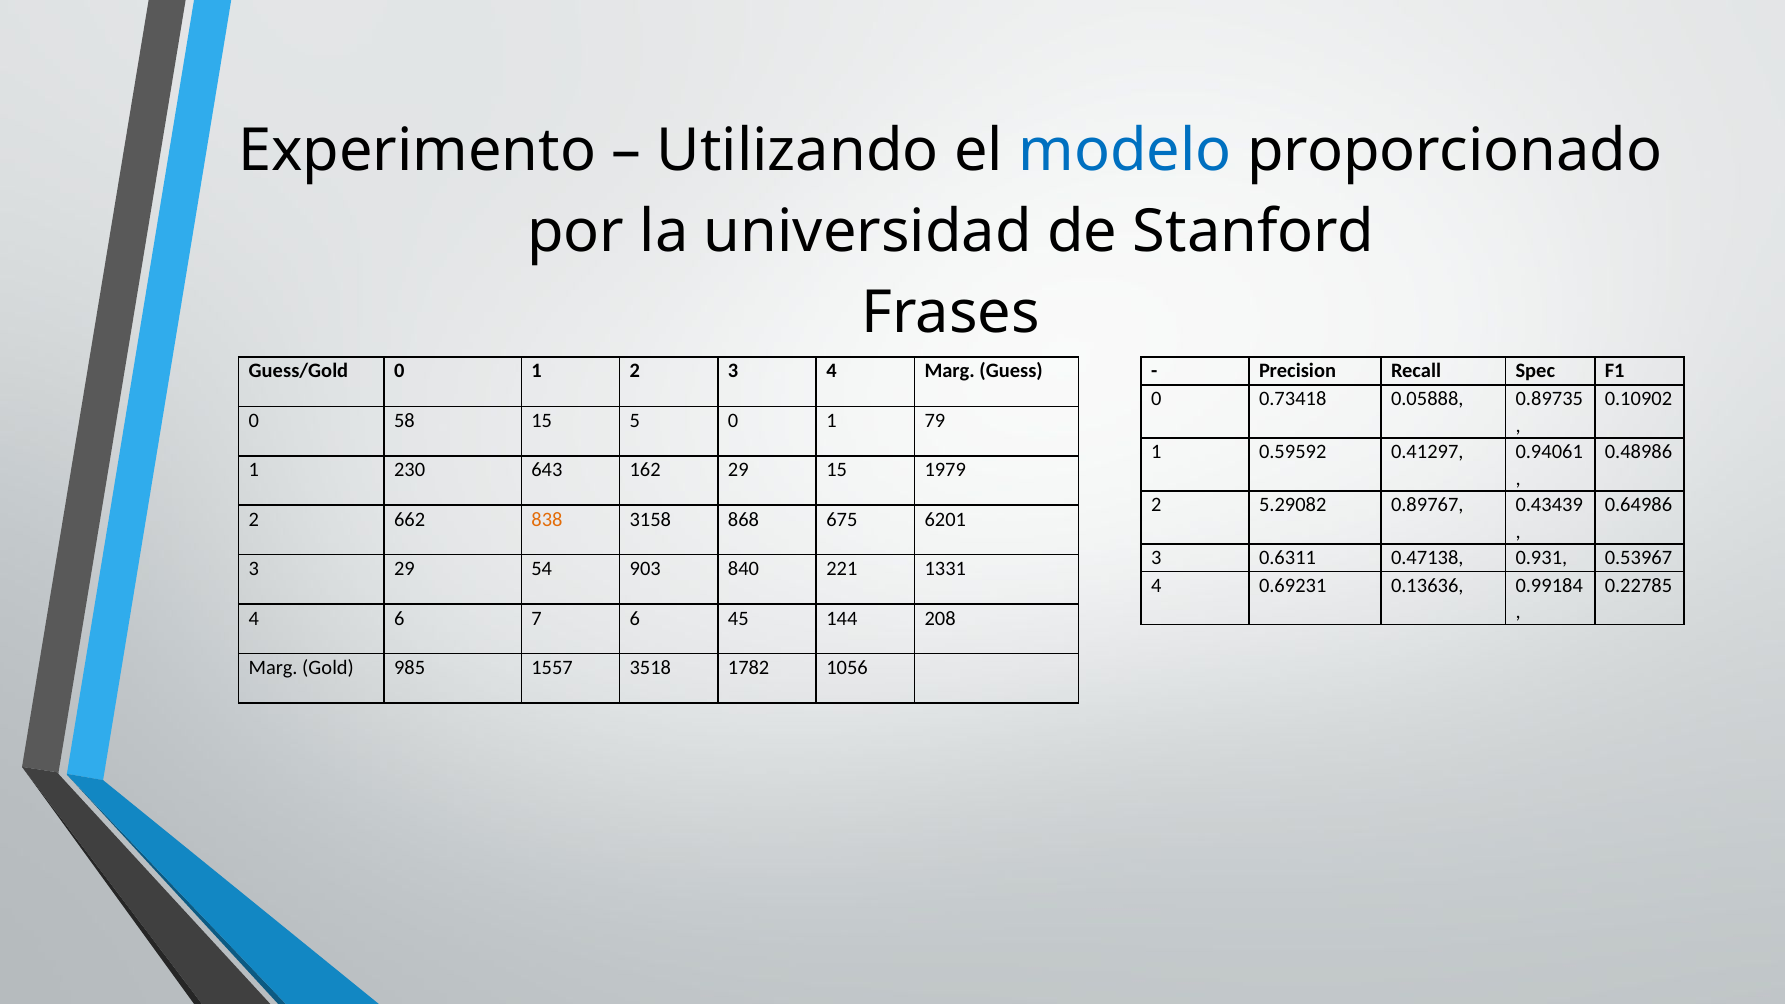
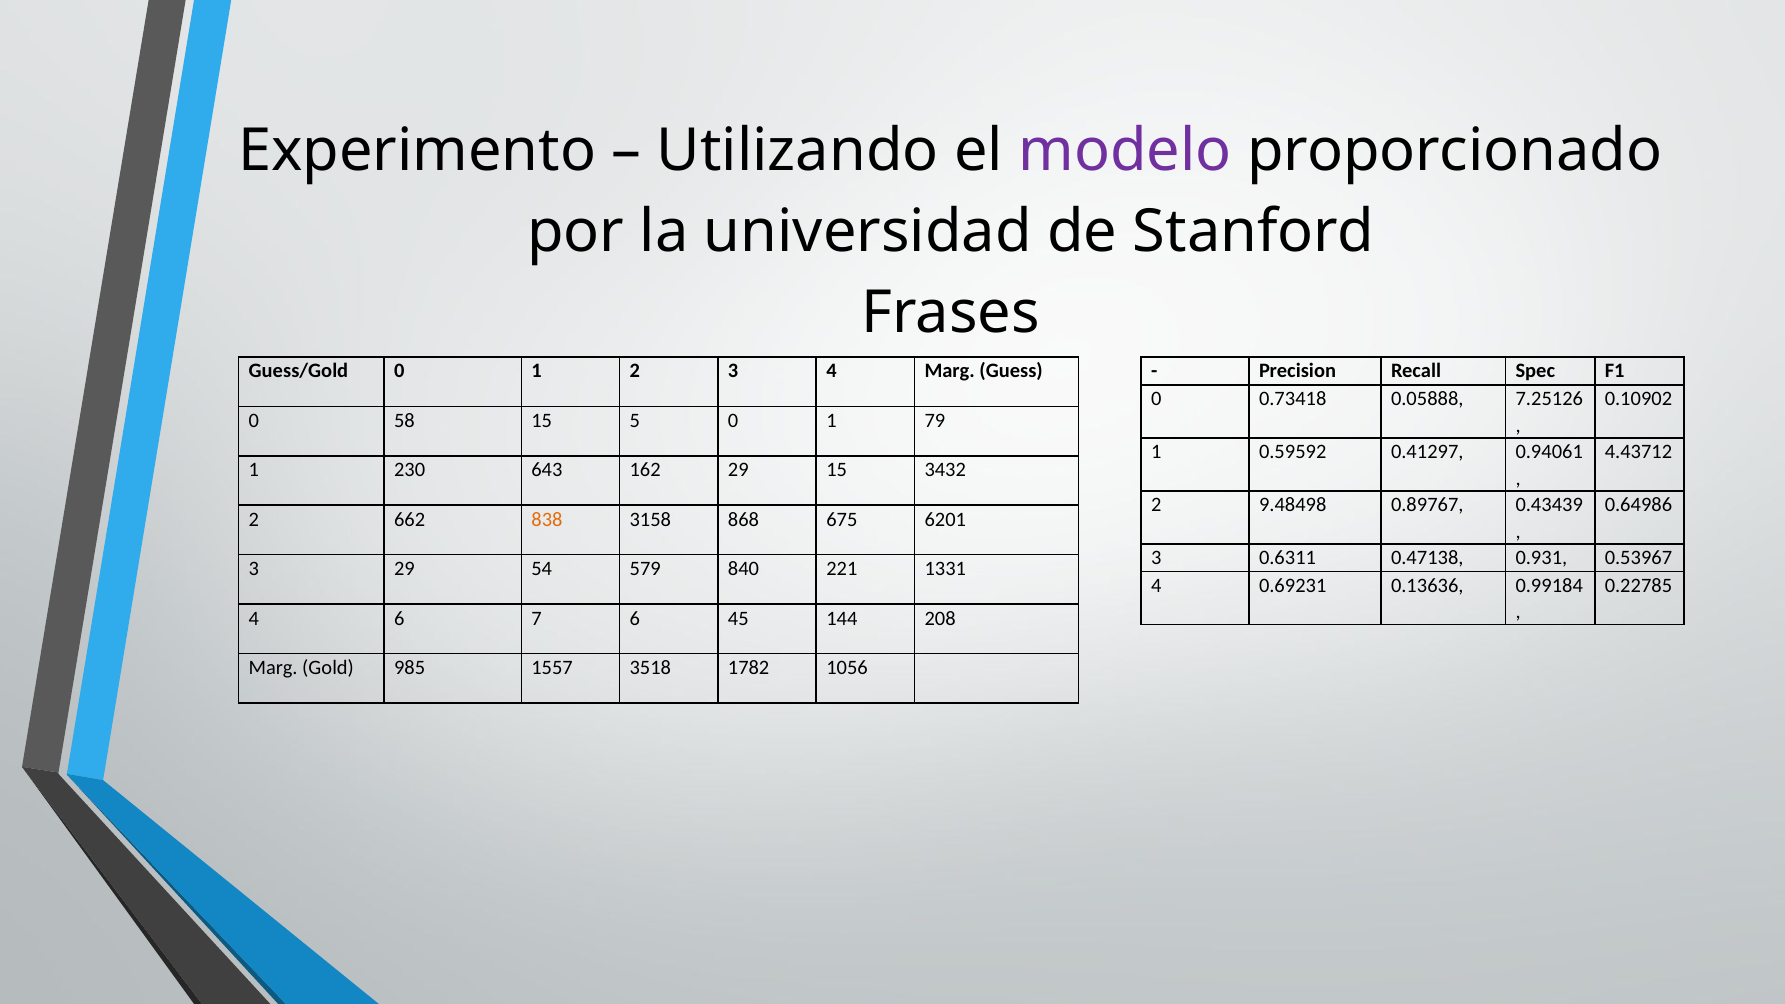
modelo colour: blue -> purple
0.89735: 0.89735 -> 7.25126
0.48986: 0.48986 -> 4.43712
1979: 1979 -> 3432
5.29082: 5.29082 -> 9.48498
903: 903 -> 579
